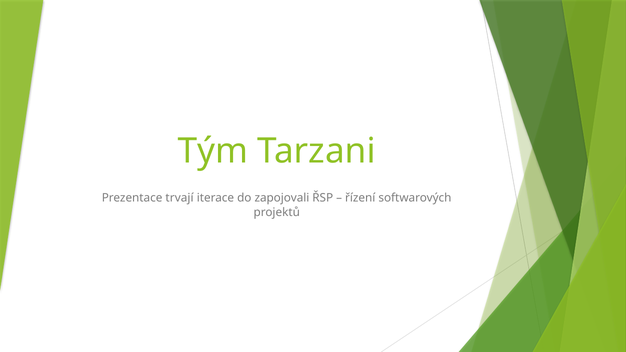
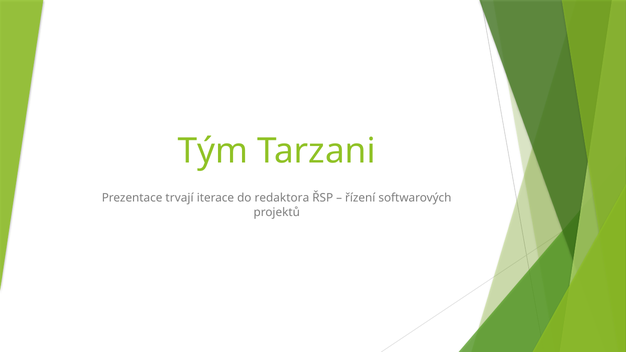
zapojovali: zapojovali -> redaktora
